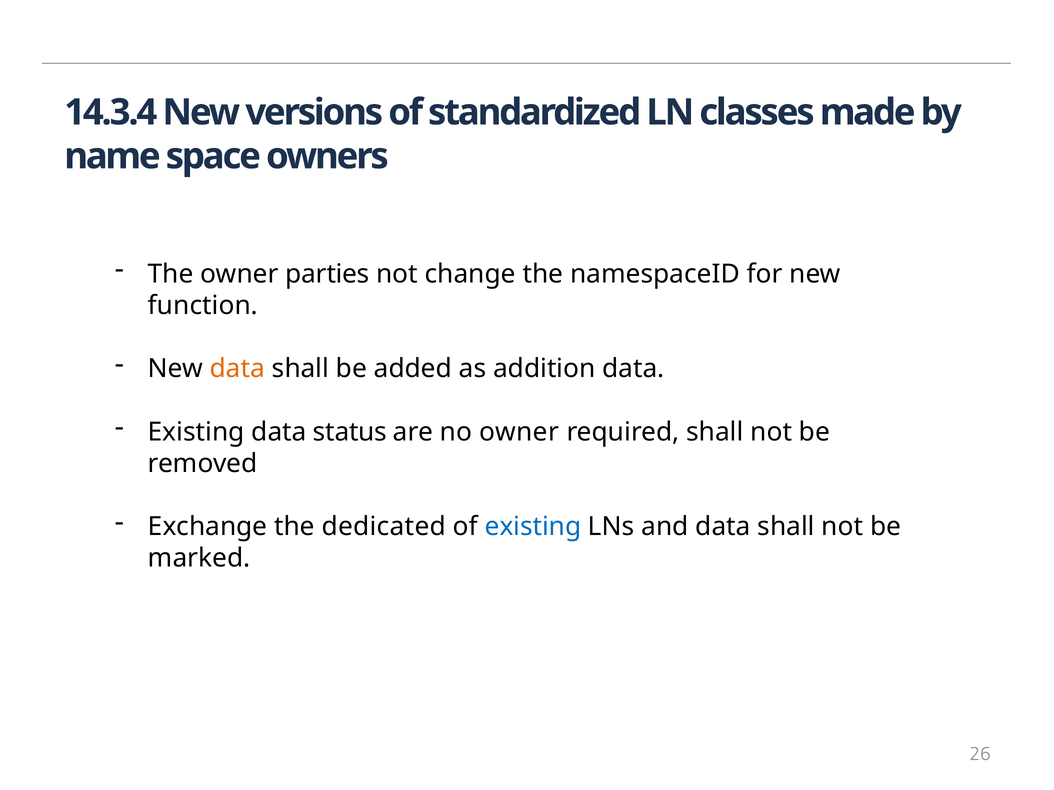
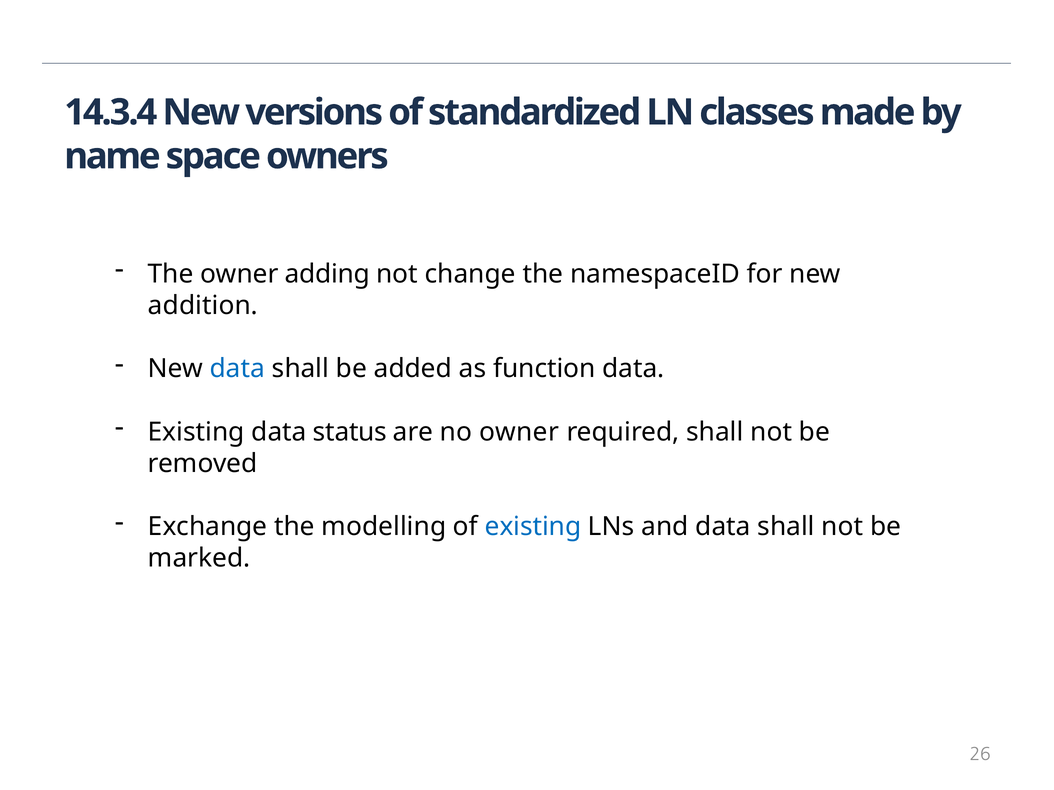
parties: parties -> adding
function: function -> addition
data at (237, 369) colour: orange -> blue
addition: addition -> function
dedicated: dedicated -> modelling
